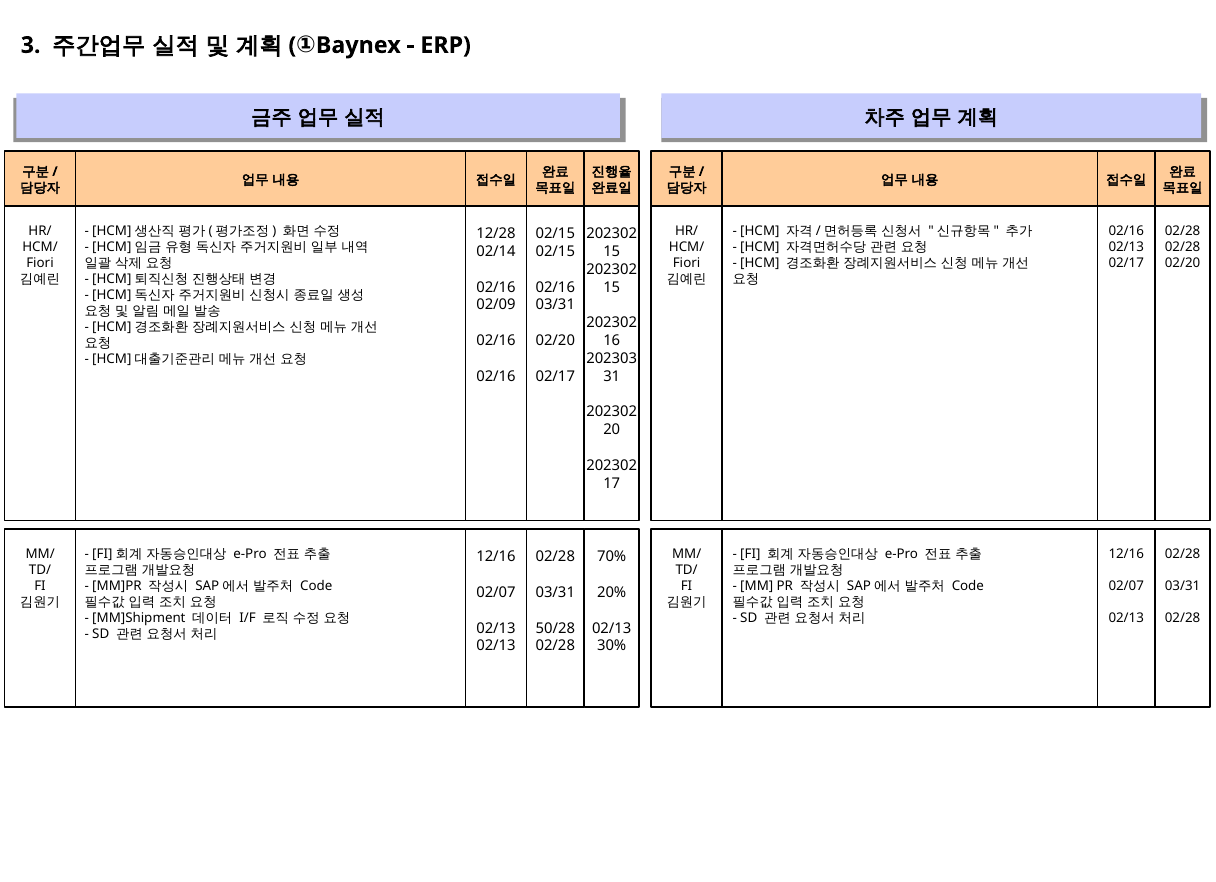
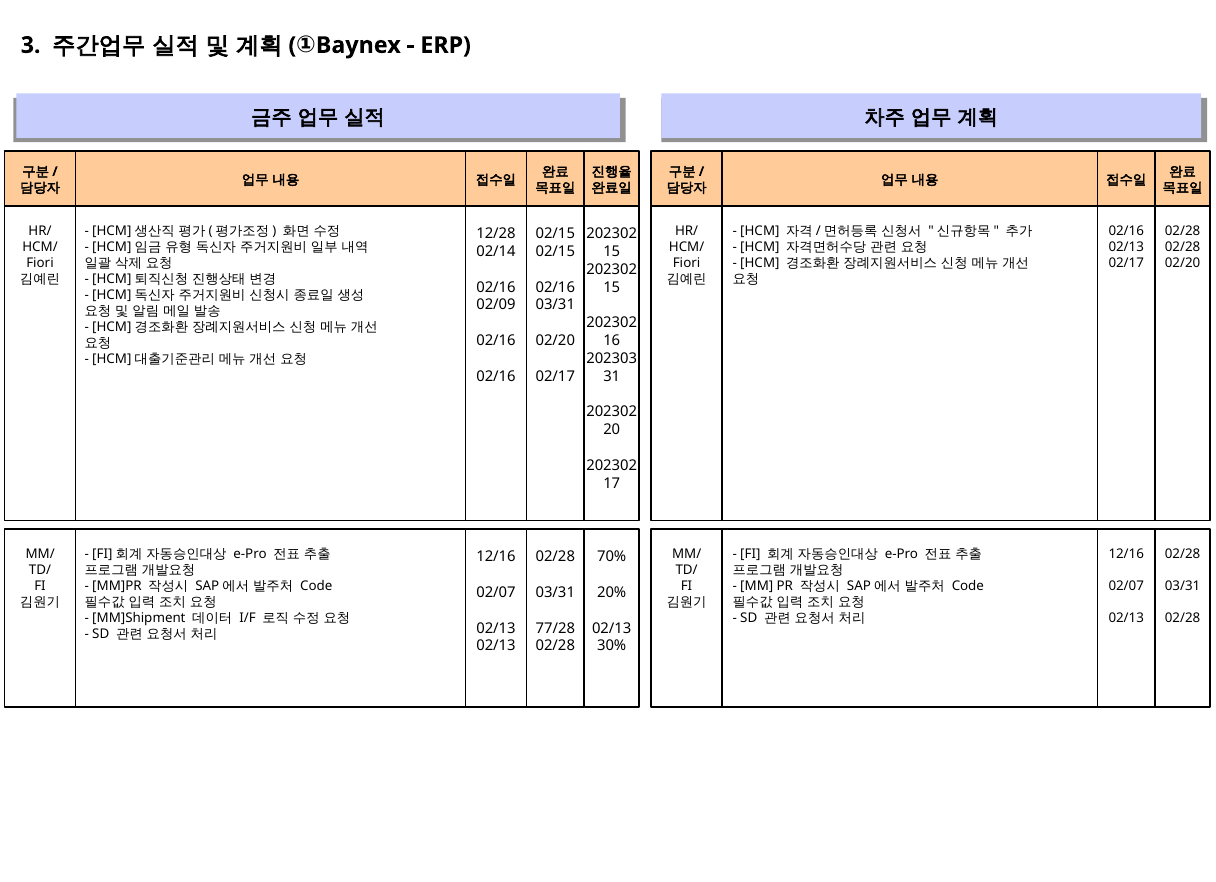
50/28: 50/28 -> 77/28
